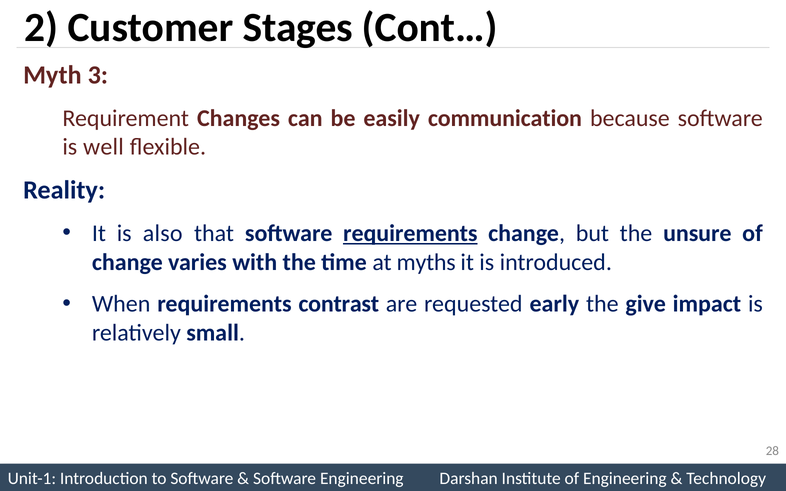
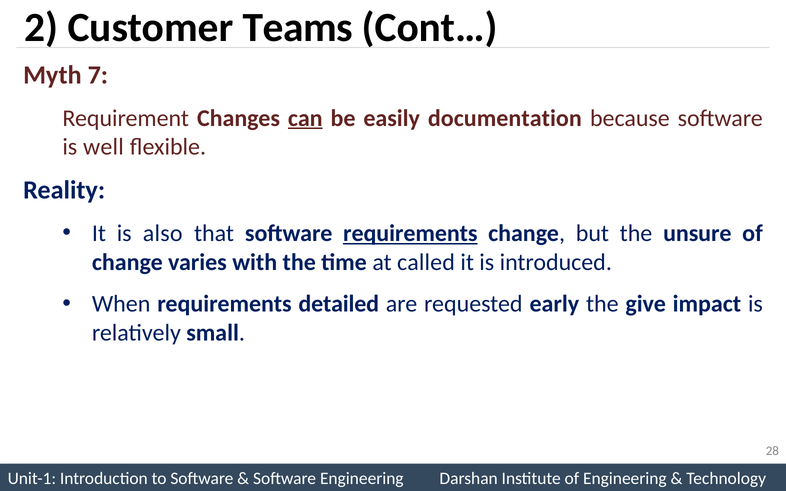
Stages: Stages -> Teams
3: 3 -> 7
can underline: none -> present
communication: communication -> documentation
myths: myths -> called
contrast: contrast -> detailed
